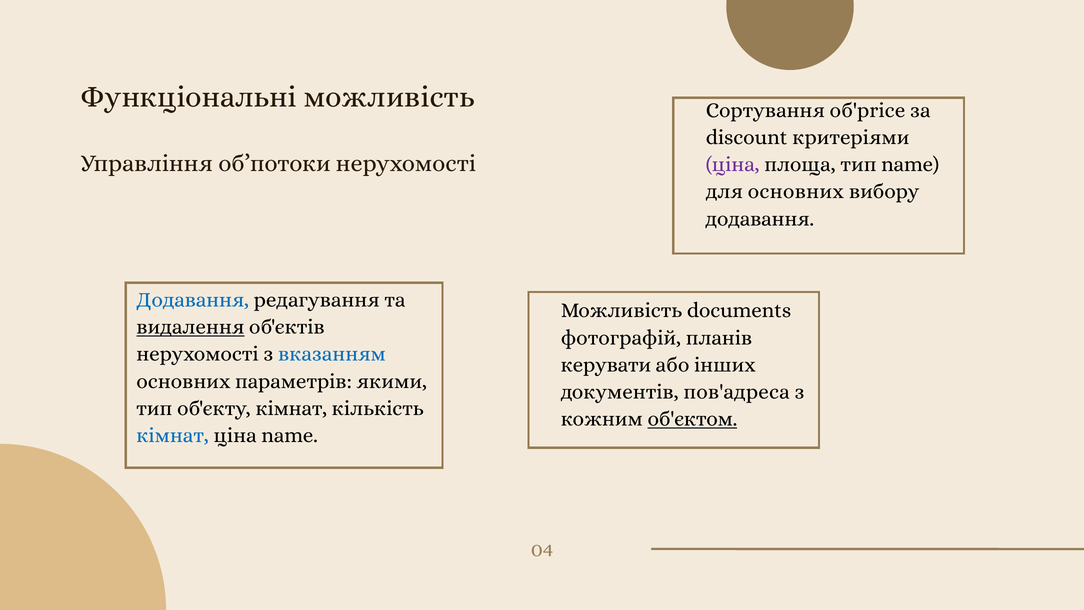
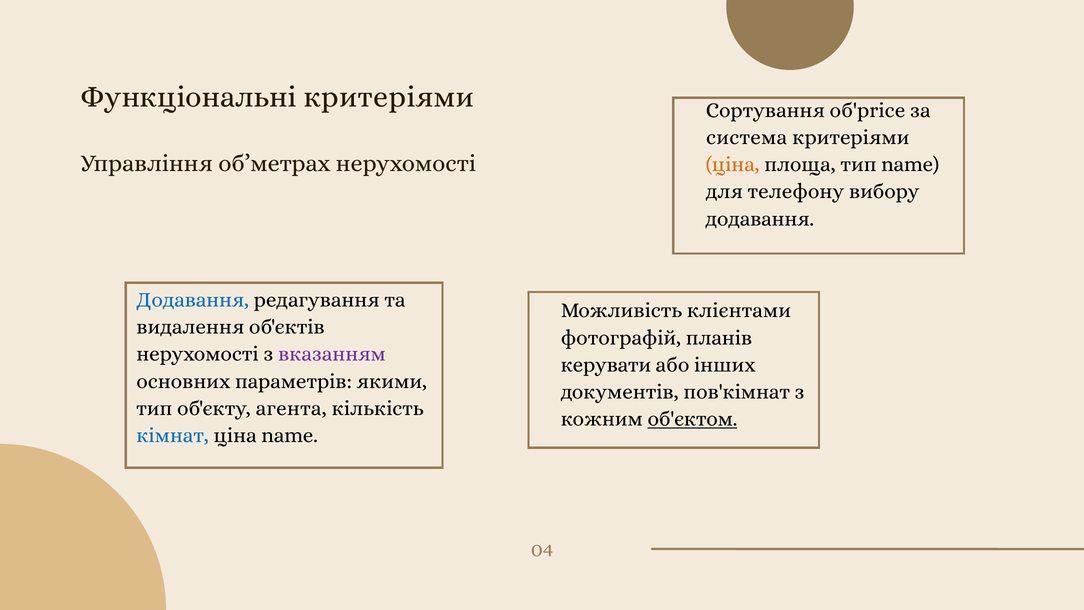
Функціональні можливість: можливість -> критеріями
discount: discount -> система
об’потоки: об’потоки -> об’метрах
ціна at (733, 164) colour: purple -> orange
для основних: основних -> телефону
documents: documents -> клієнтами
видалення underline: present -> none
вказанням colour: blue -> purple
пов'адреса: пов'адреса -> пов'кімнат
об'єкту кімнат: кімнат -> агента
